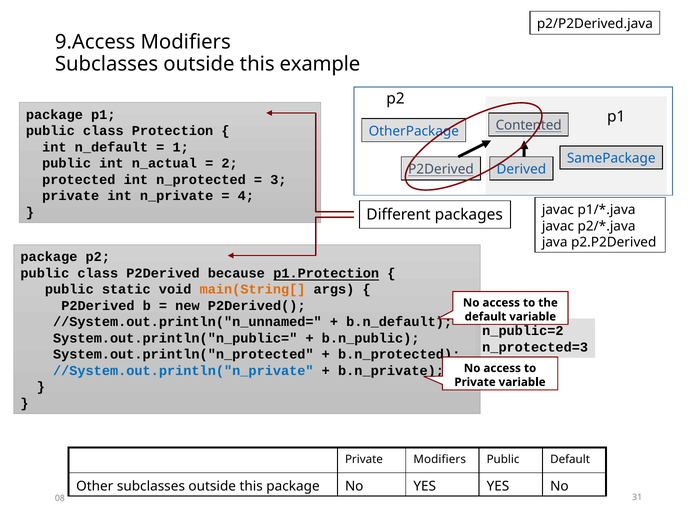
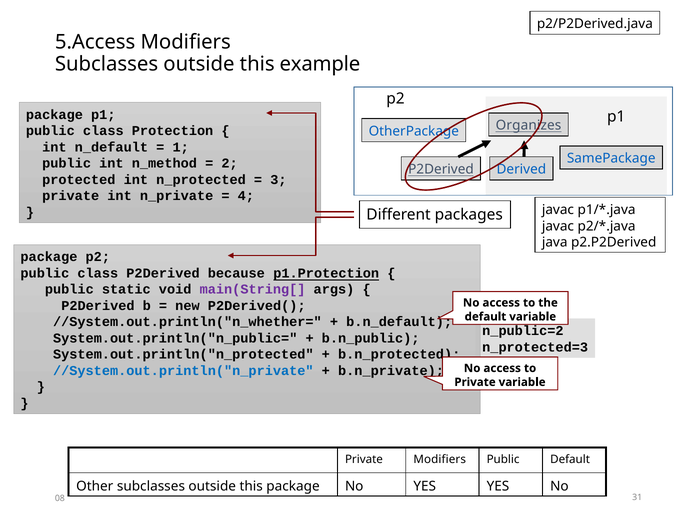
9.Access: 9.Access -> 5.Access
Contented: Contented -> Organizes
n_actual: n_actual -> n_method
main(String[ colour: orange -> purple
//System.out.println("n_unnamed=: //System.out.println("n_unnamed= -> //System.out.println("n_whether=
